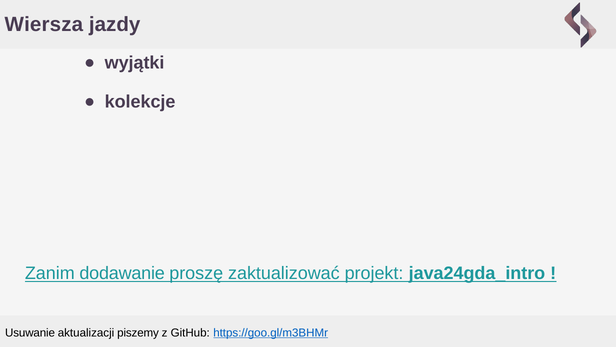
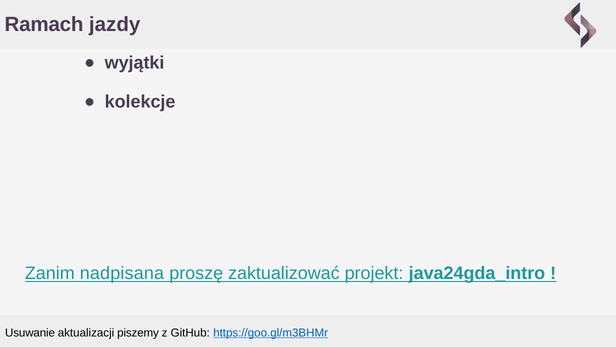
Wiersza: Wiersza -> Ramach
dodawanie: dodawanie -> nadpisana
